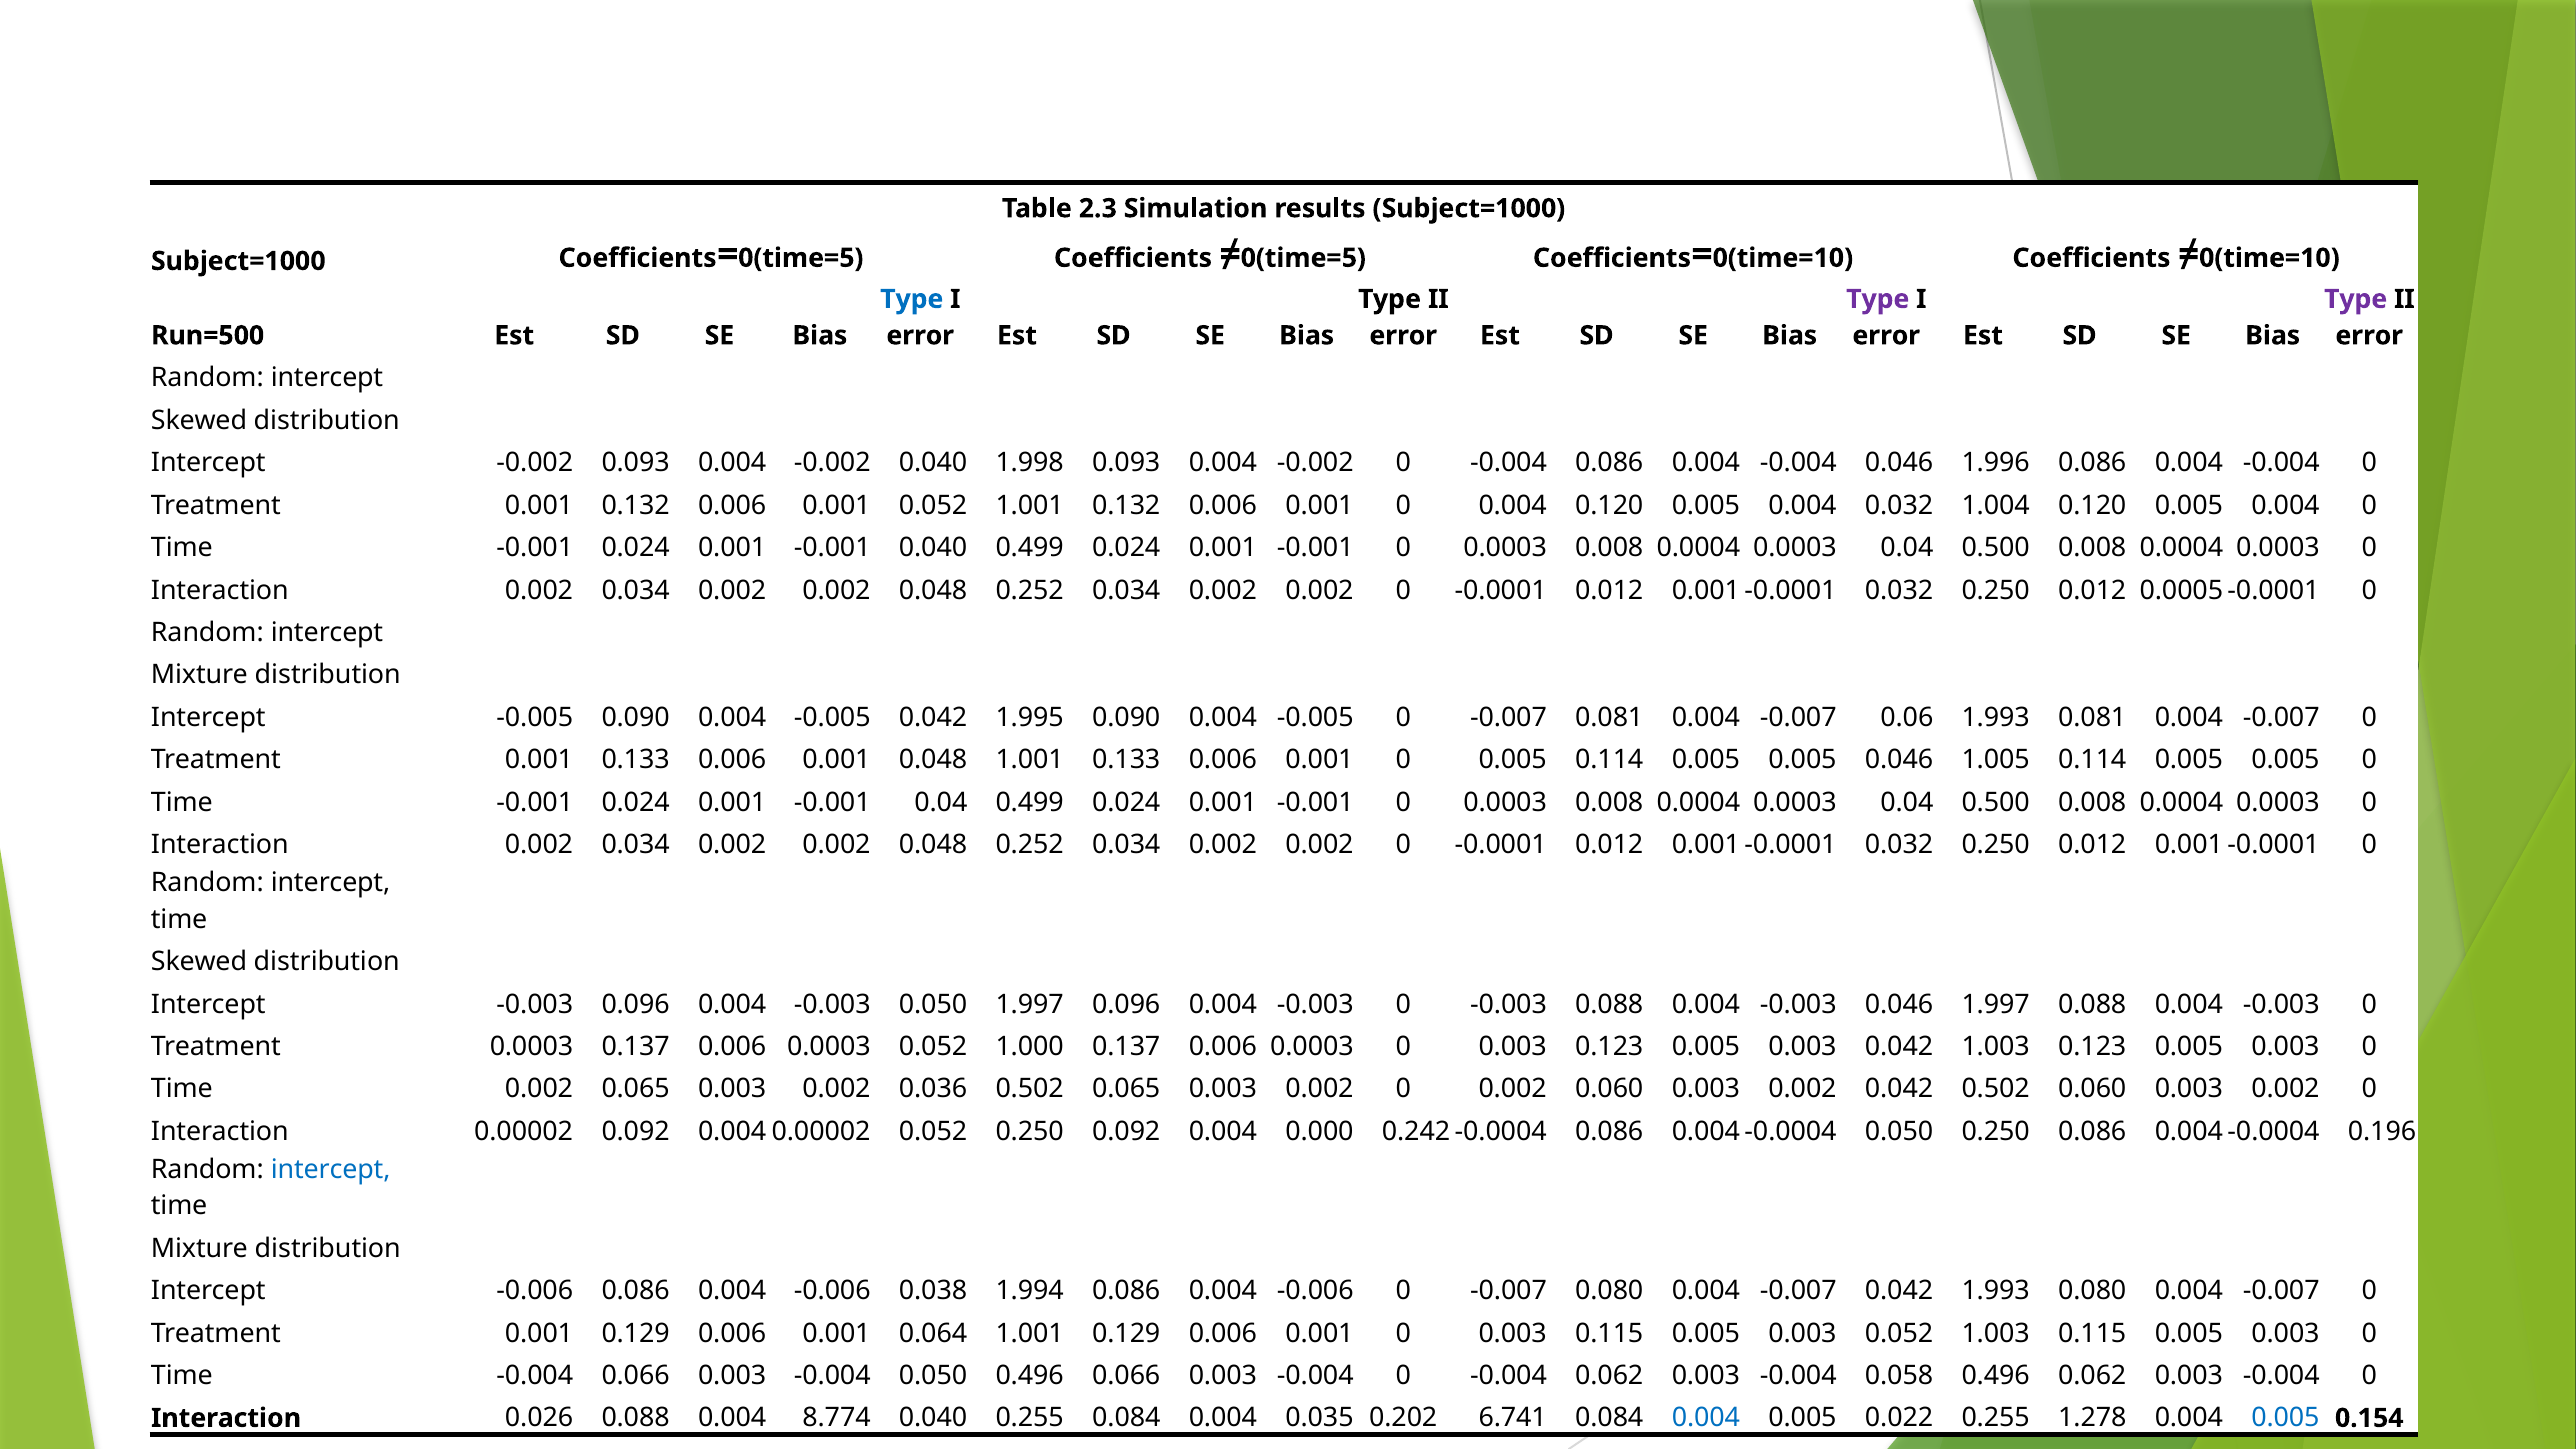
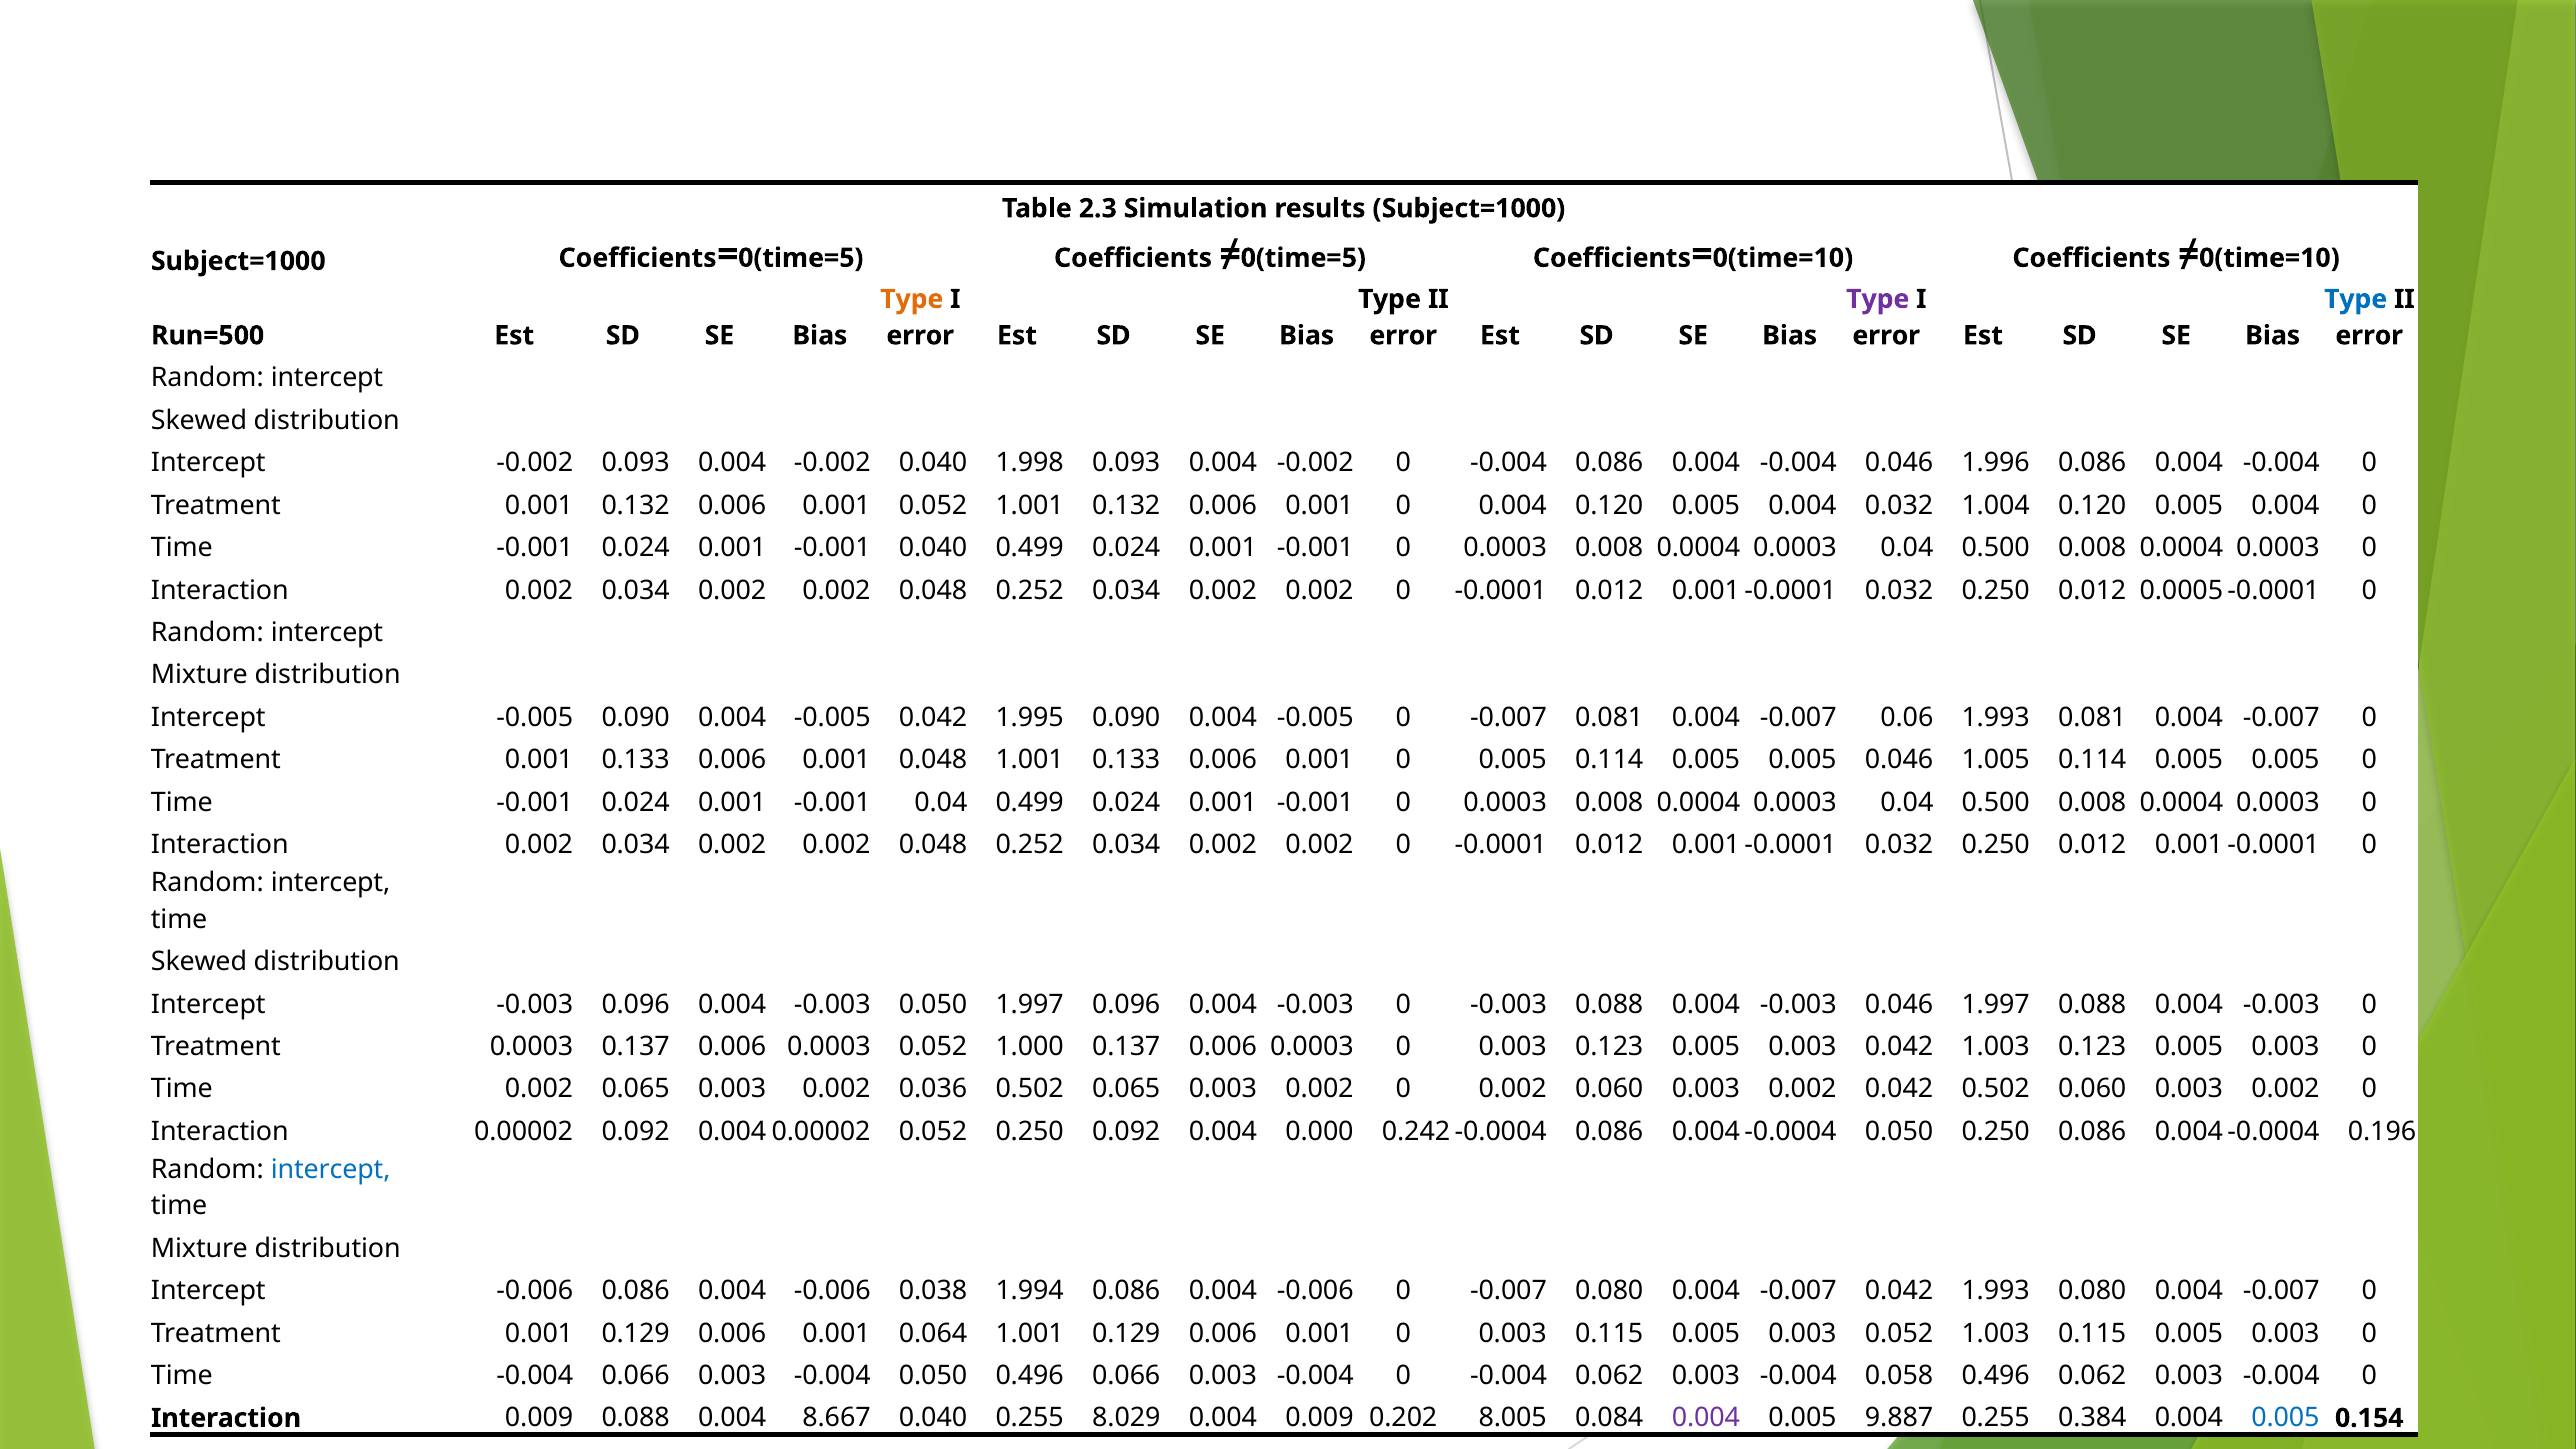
Type at (912, 299) colour: blue -> orange
Type at (2356, 299) colour: purple -> blue
Interaction 0.026: 0.026 -> 0.009
8.774: 8.774 -> 8.667
0.255 0.084: 0.084 -> 8.029
0.004 0.035: 0.035 -> 0.009
6.741: 6.741 -> 8.005
0.004 at (1706, 1418) colour: blue -> purple
0.022: 0.022 -> 9.887
1.278: 1.278 -> 0.384
